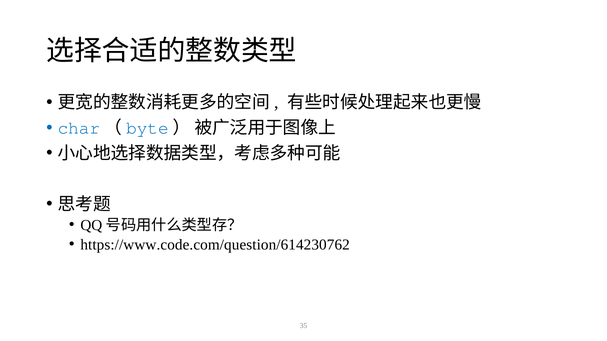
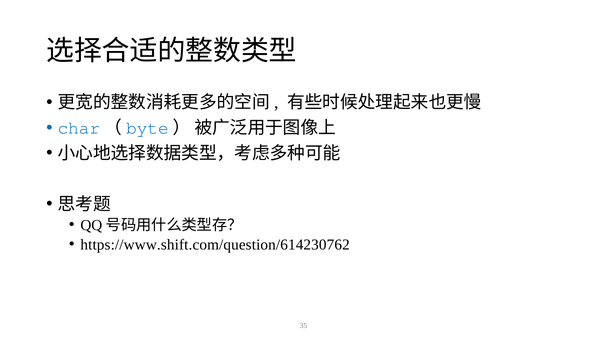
https://www.code.com/question/614230762: https://www.code.com/question/614230762 -> https://www.shift.com/question/614230762
